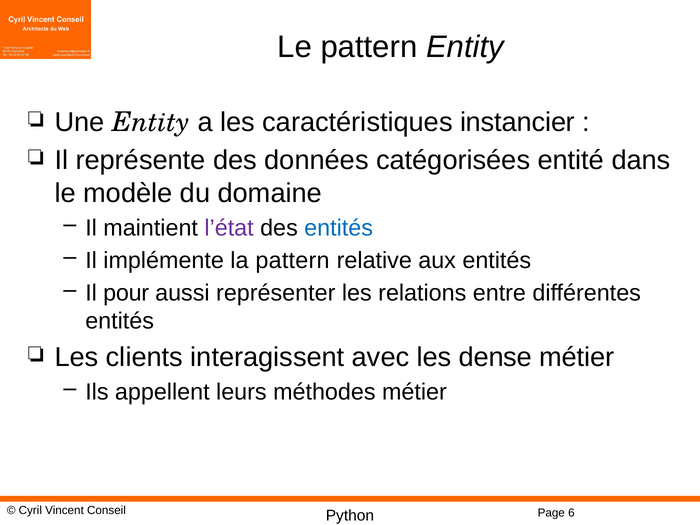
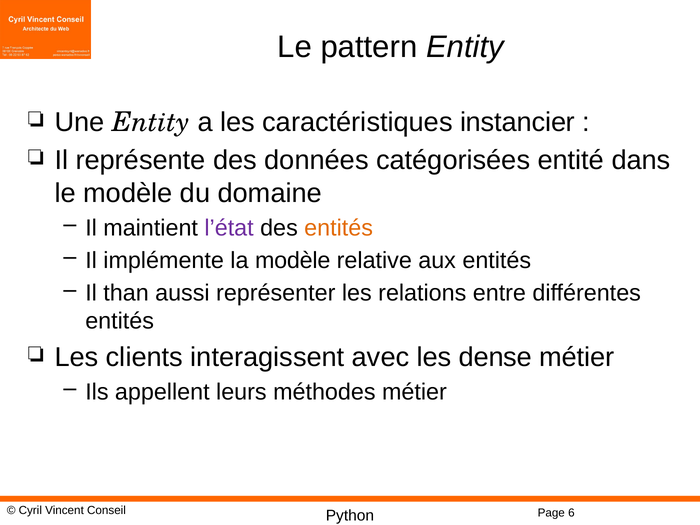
entités at (339, 228) colour: blue -> orange
la pattern: pattern -> modèle
pour: pour -> than
